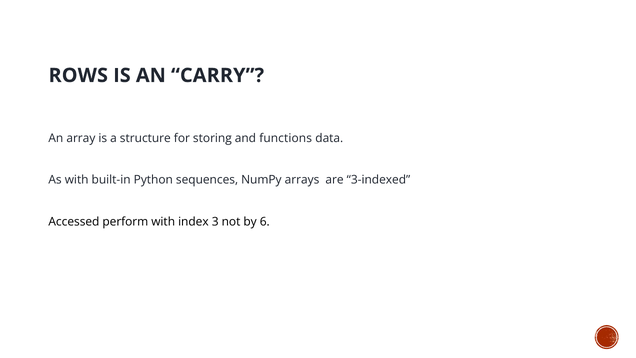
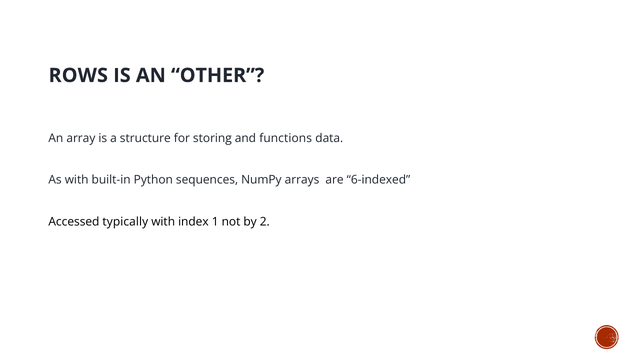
CARRY: CARRY -> OTHER
3-indexed: 3-indexed -> 6-indexed
perform: perform -> typically
3: 3 -> 1
6: 6 -> 2
